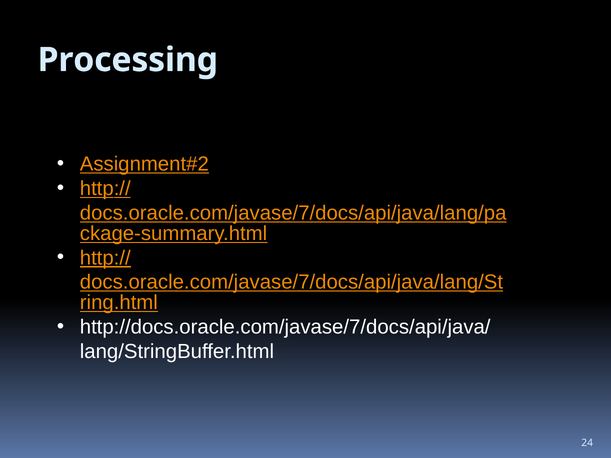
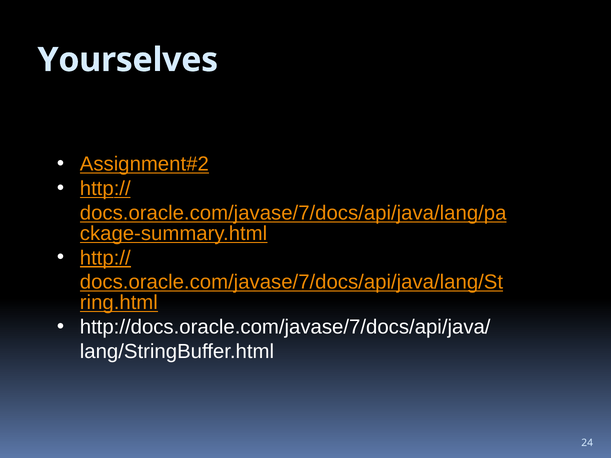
Processing: Processing -> Yourselves
